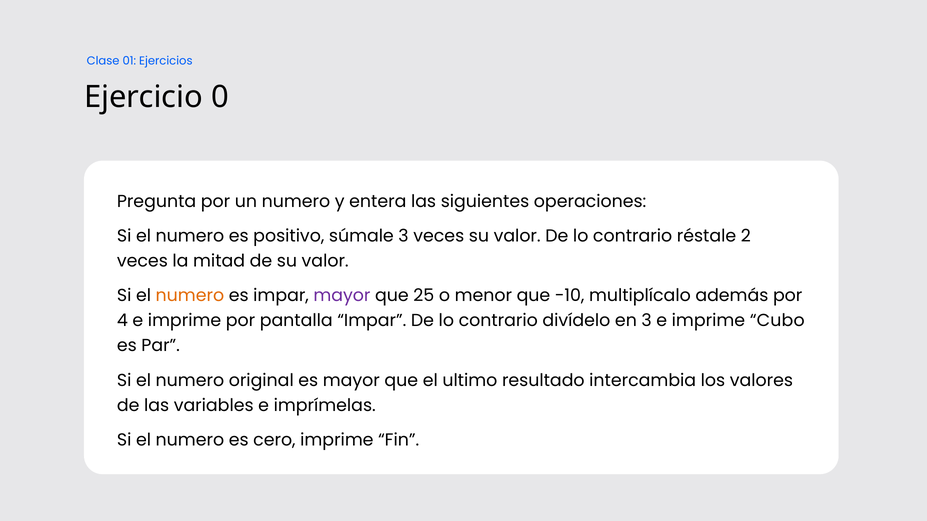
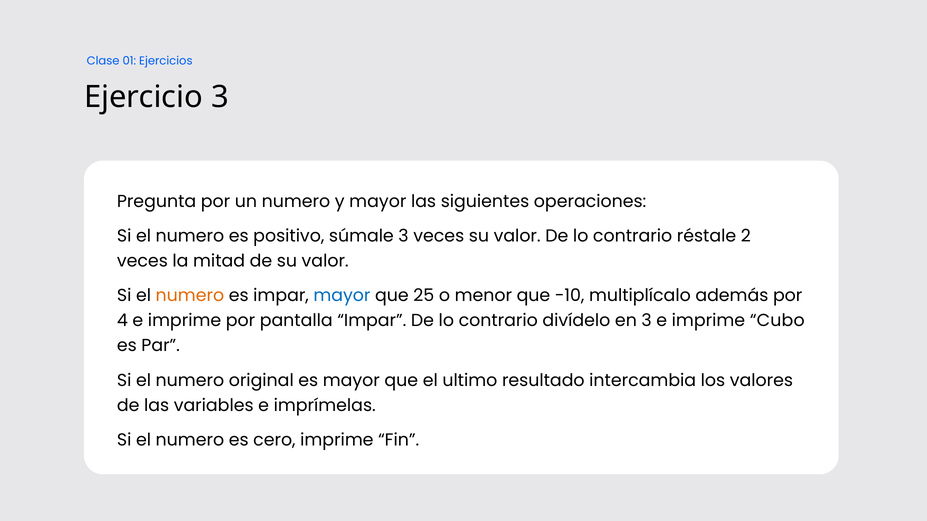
Ejercicio 0: 0 -> 3
y entera: entera -> mayor
mayor at (342, 296) colour: purple -> blue
